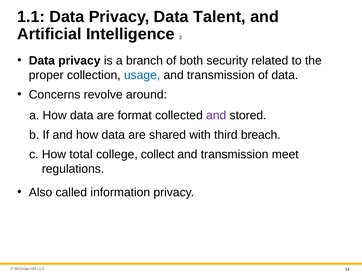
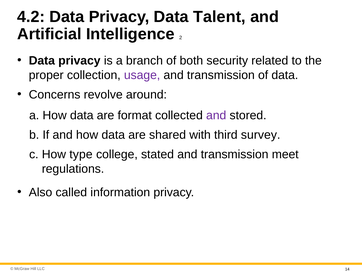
1.1: 1.1 -> 4.2
usage colour: blue -> purple
breach: breach -> survey
total: total -> type
collect: collect -> stated
